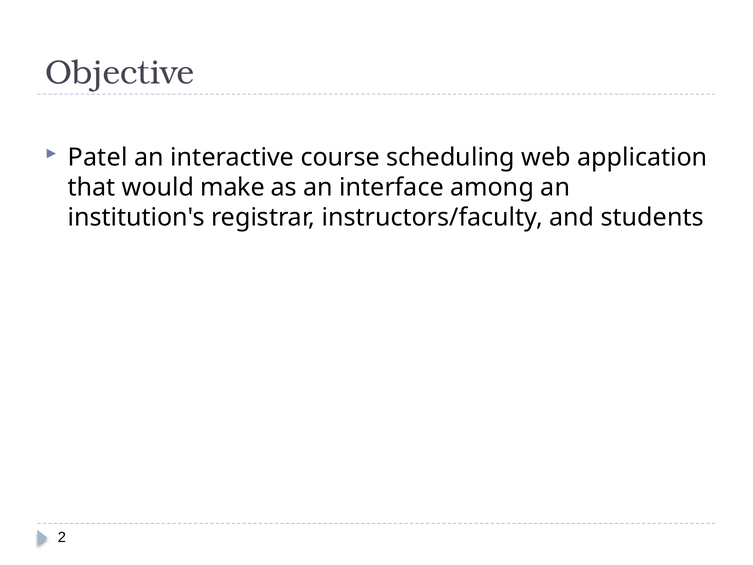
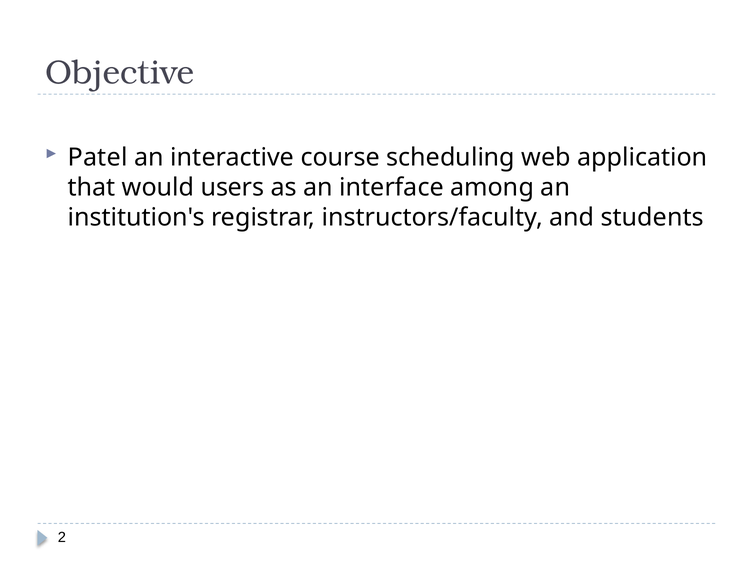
make: make -> users
